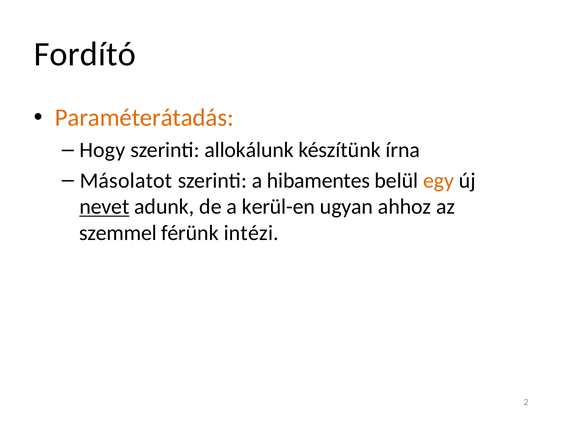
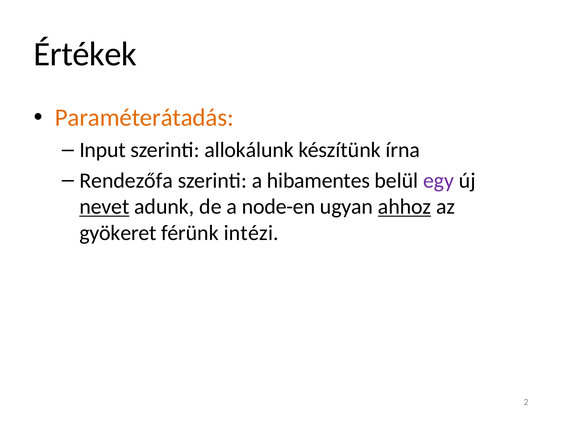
Fordító: Fordító -> Értékek
Hogy: Hogy -> Input
Másolatot: Másolatot -> Rendezőfa
egy colour: orange -> purple
kerül-en: kerül-en -> node-en
ahhoz underline: none -> present
szemmel: szemmel -> gyökeret
